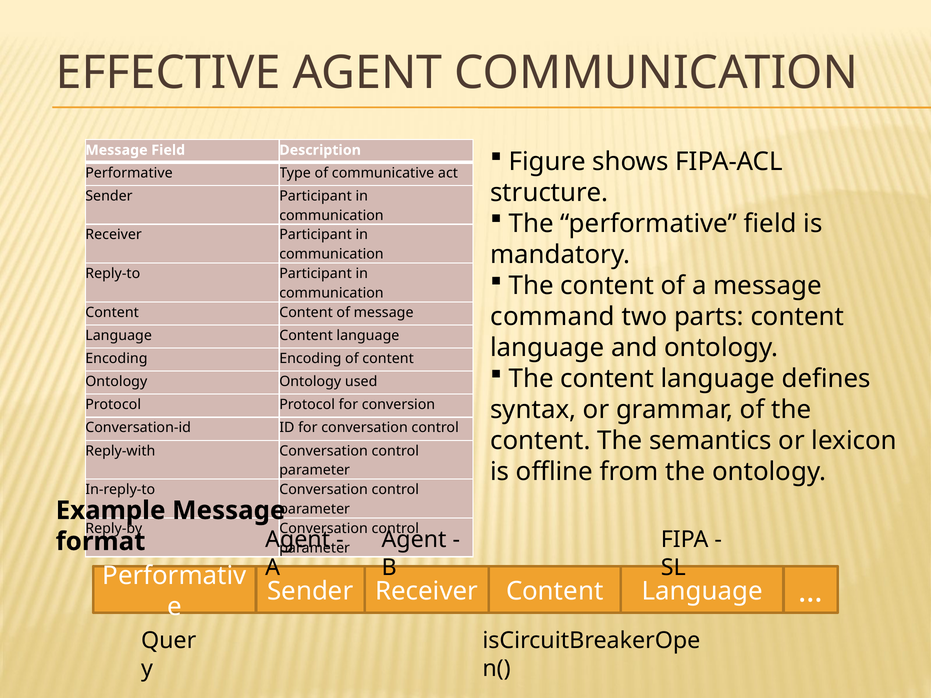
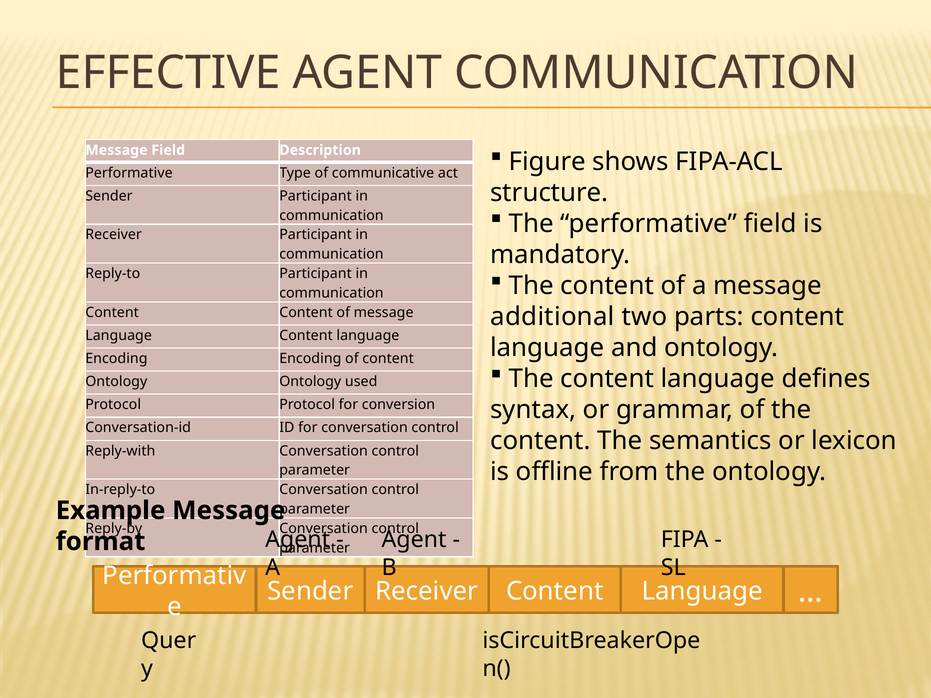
command: command -> additional
